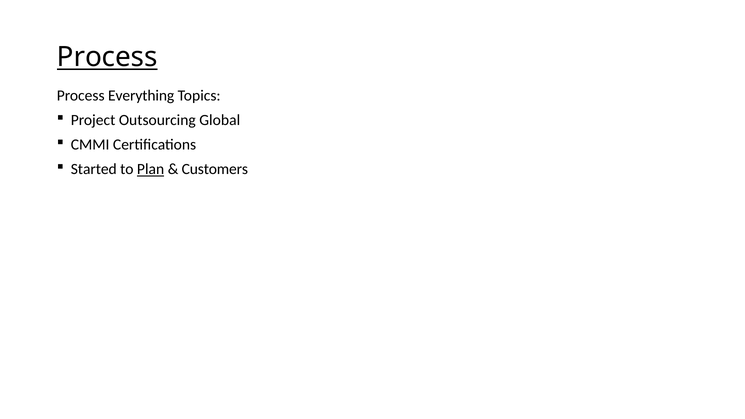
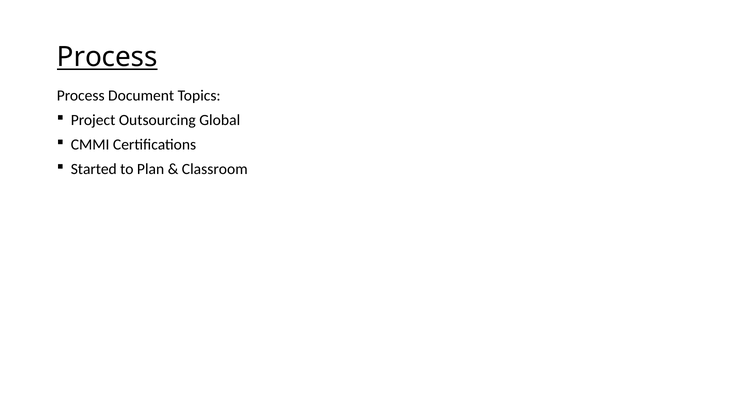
Everything: Everything -> Document
Plan underline: present -> none
Customers: Customers -> Classroom
